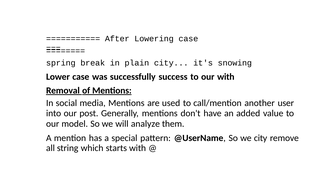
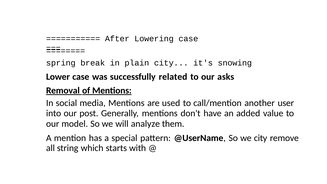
success: success -> related
our with: with -> asks
